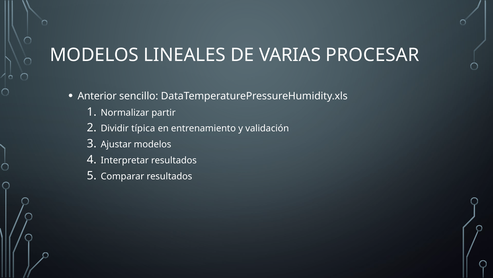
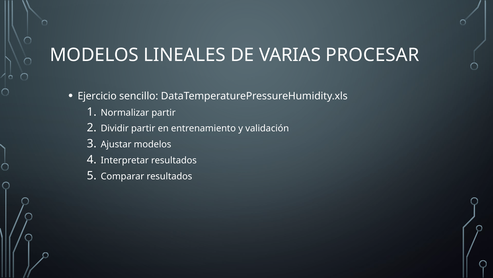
Anterior: Anterior -> Ejercicio
Dividir típica: típica -> partir
